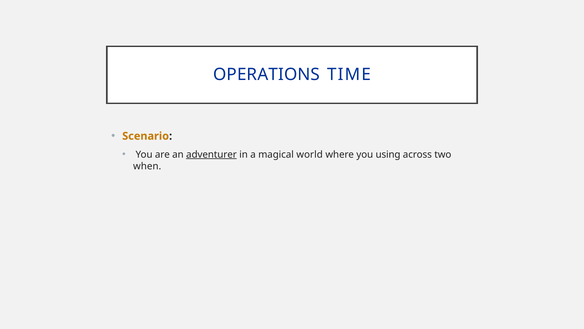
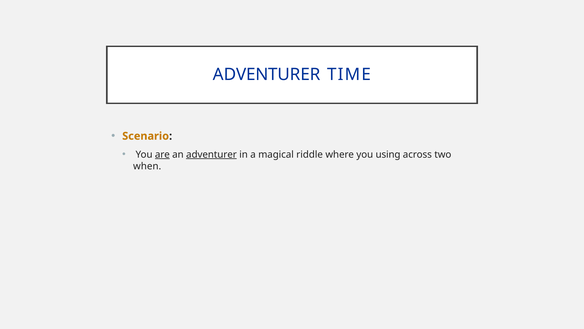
OPERATIONS at (267, 75): OPERATIONS -> ADVENTURER
are underline: none -> present
world: world -> riddle
